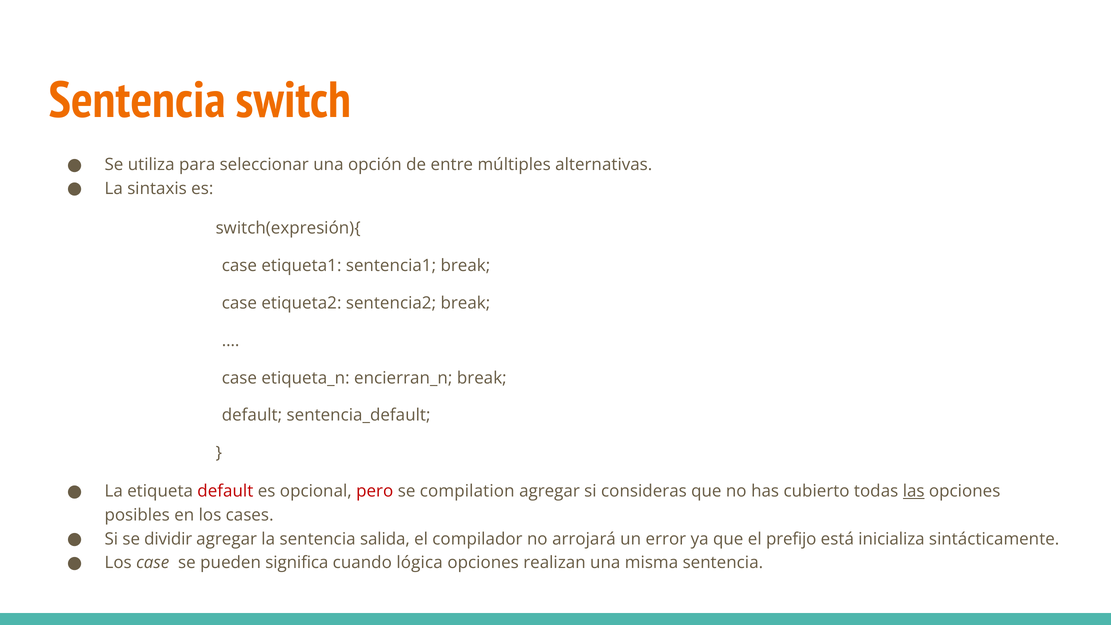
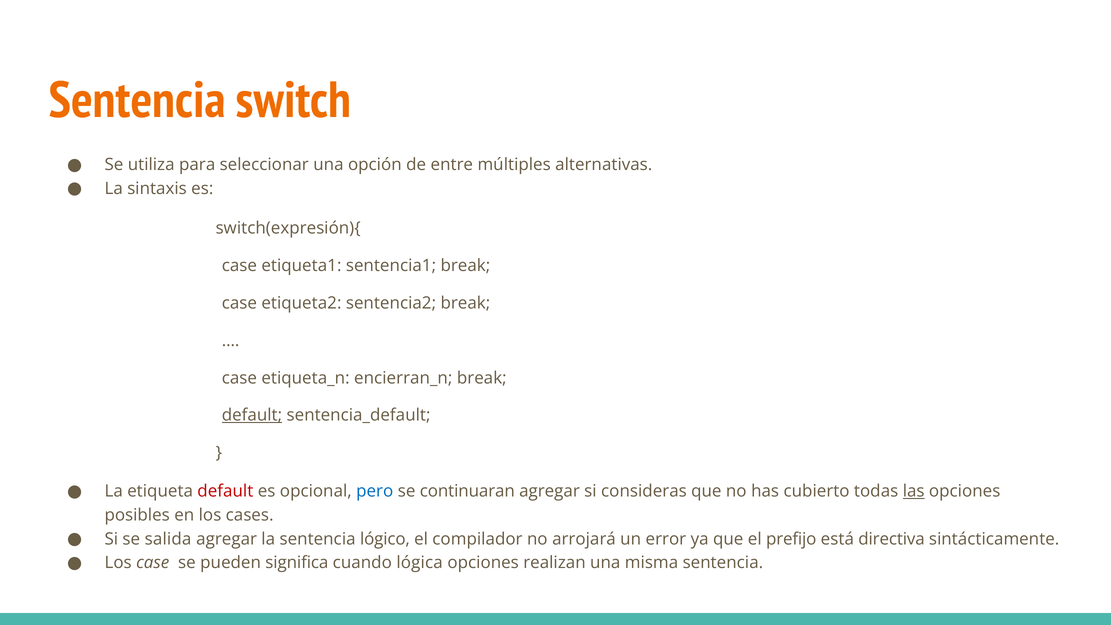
default at (252, 415) underline: none -> present
pero colour: red -> blue
compilation: compilation -> continuaran
dividir: dividir -> salida
salida: salida -> lógico
inicializa: inicializa -> directiva
